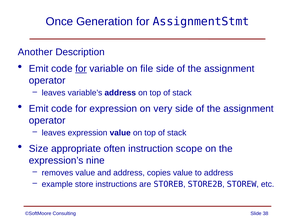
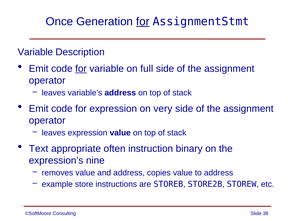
for at (143, 21) underline: none -> present
Another at (35, 52): Another -> Variable
file: file -> full
Size: Size -> Text
scope: scope -> binary
